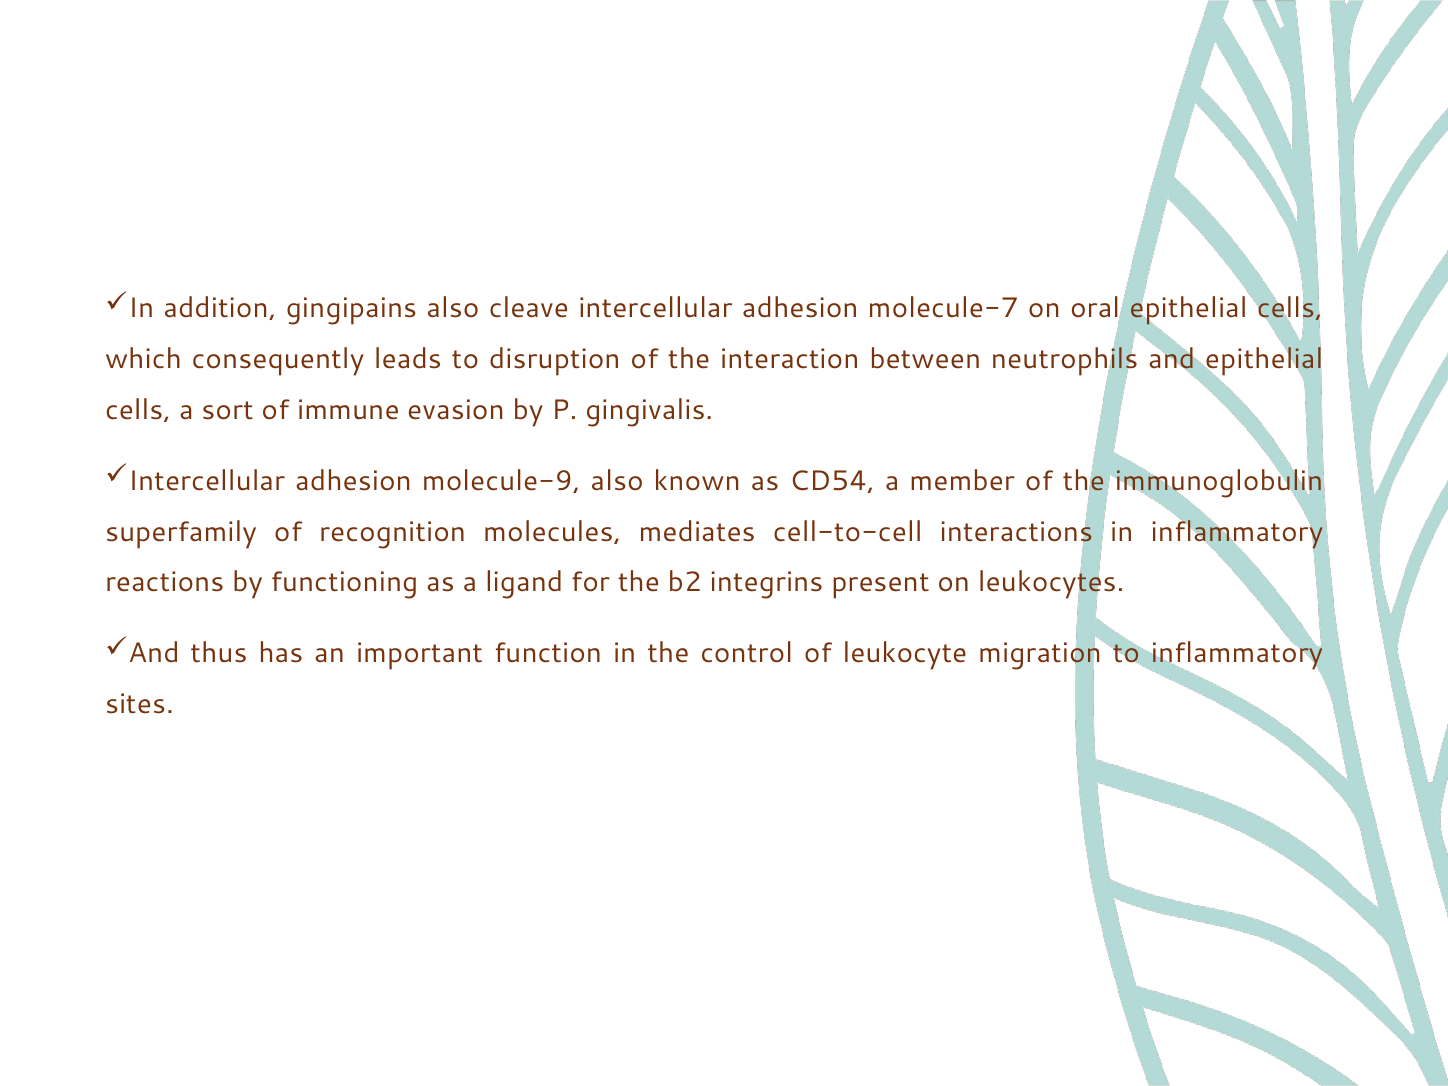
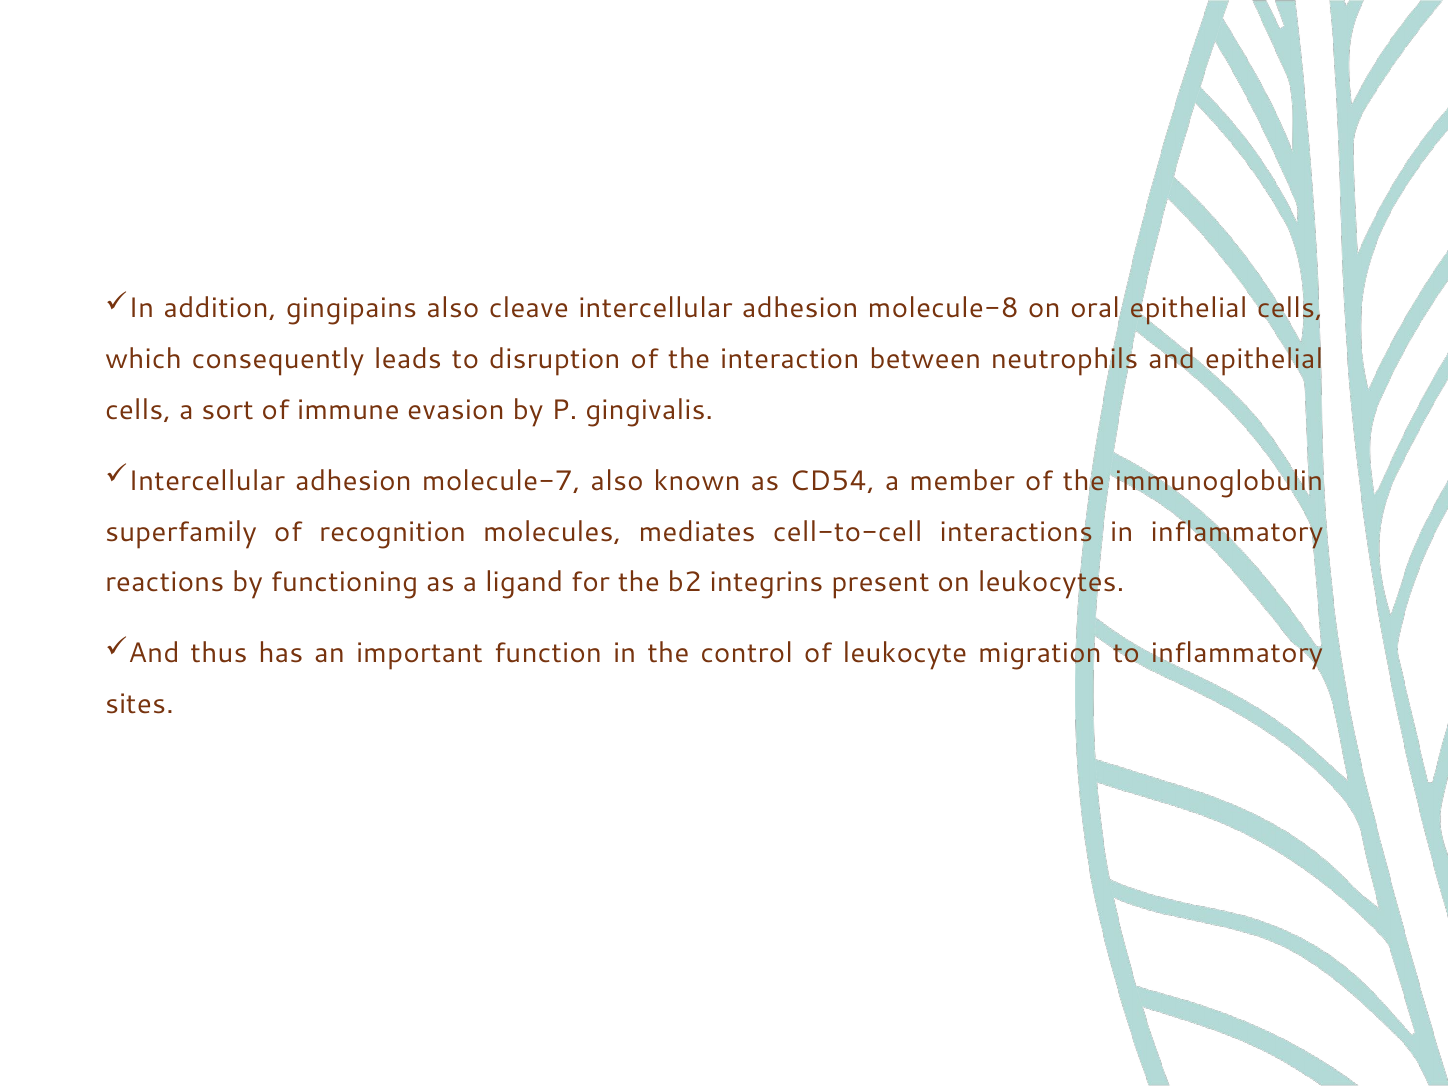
molecule-7: molecule-7 -> molecule-8
molecule-9: molecule-9 -> molecule-7
